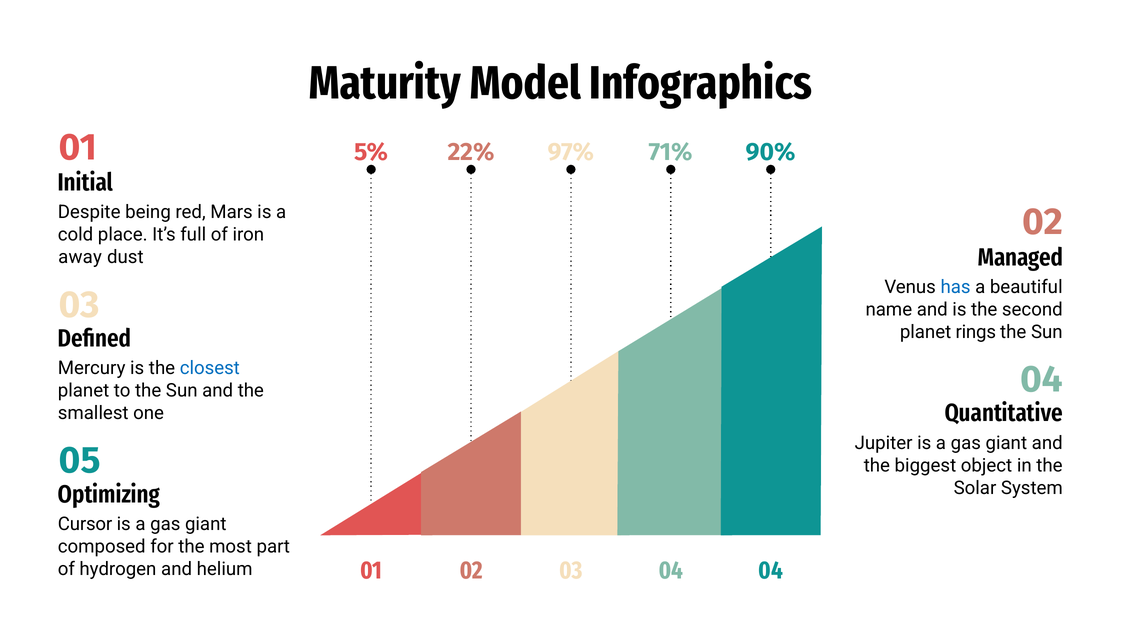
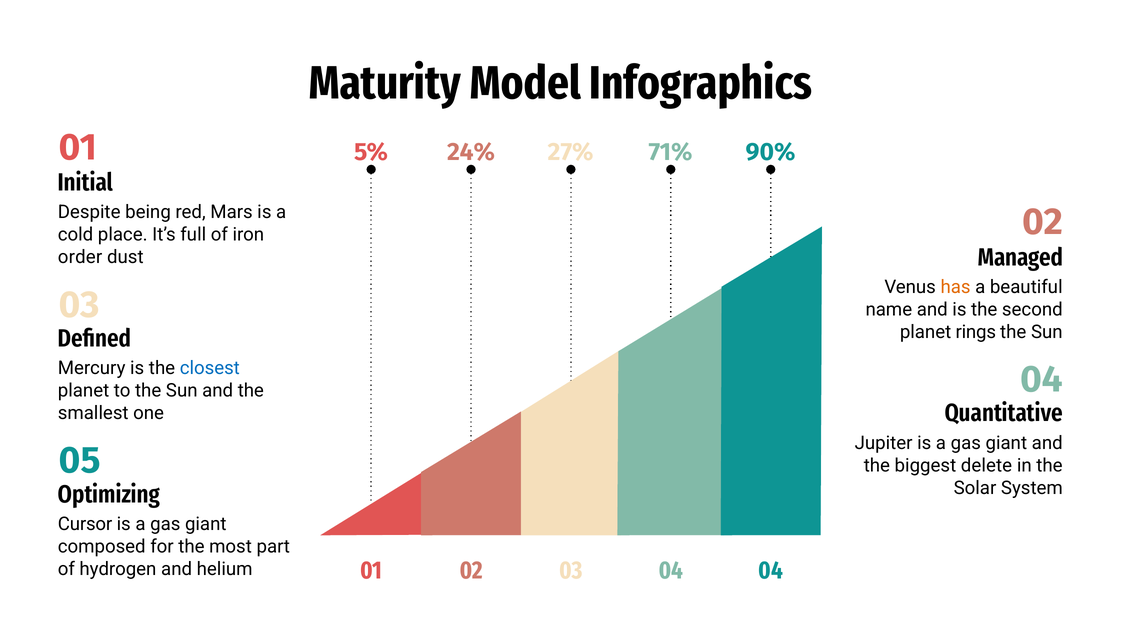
22%: 22% -> 24%
97%: 97% -> 27%
away: away -> order
has colour: blue -> orange
object: object -> delete
